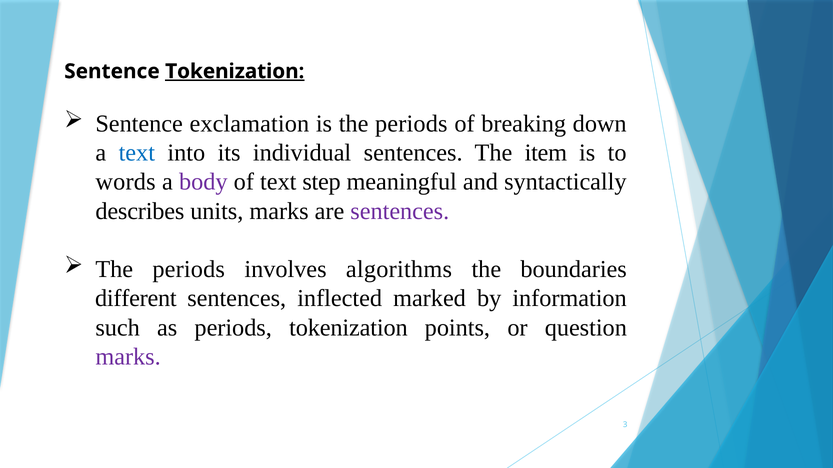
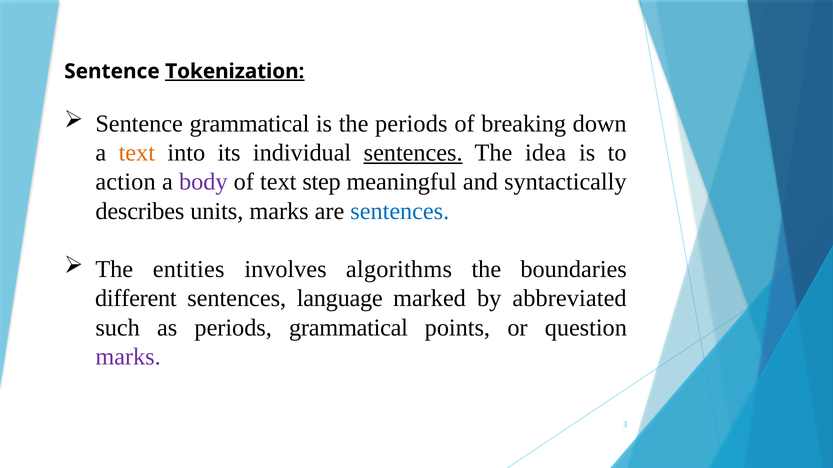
Sentence exclamation: exclamation -> grammatical
text at (137, 153) colour: blue -> orange
sentences at (413, 153) underline: none -> present
item: item -> idea
words: words -> action
sentences at (400, 211) colour: purple -> blue
periods at (189, 270): periods -> entities
inflected: inflected -> language
information: information -> abbreviated
periods tokenization: tokenization -> grammatical
